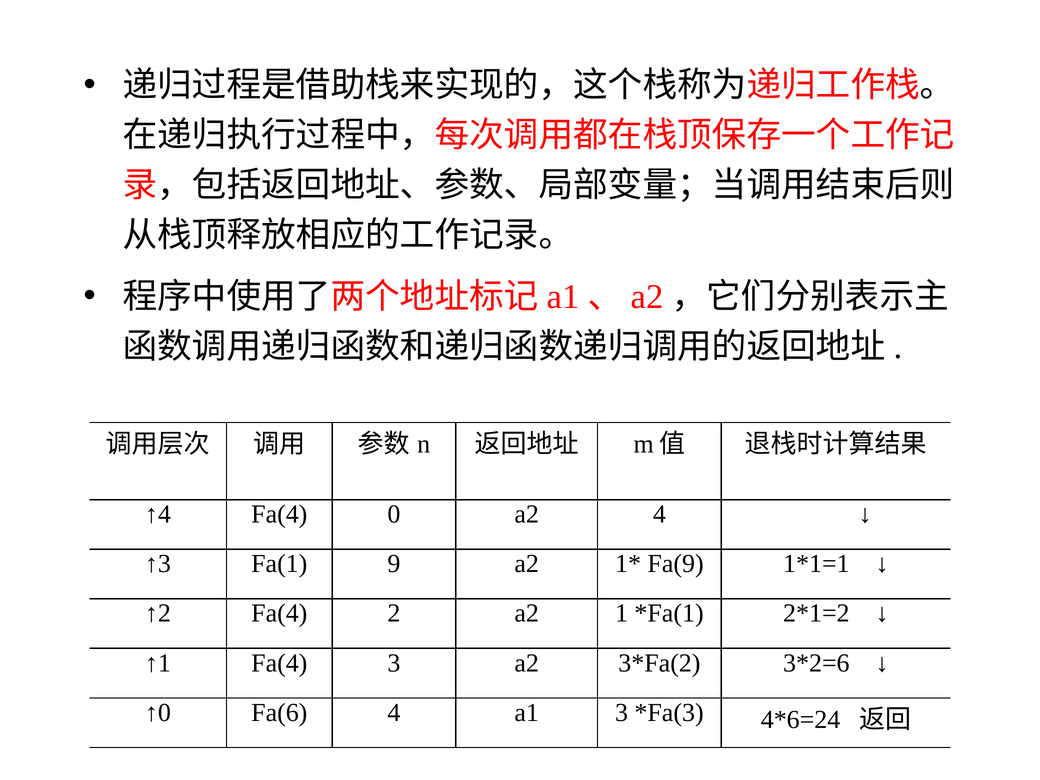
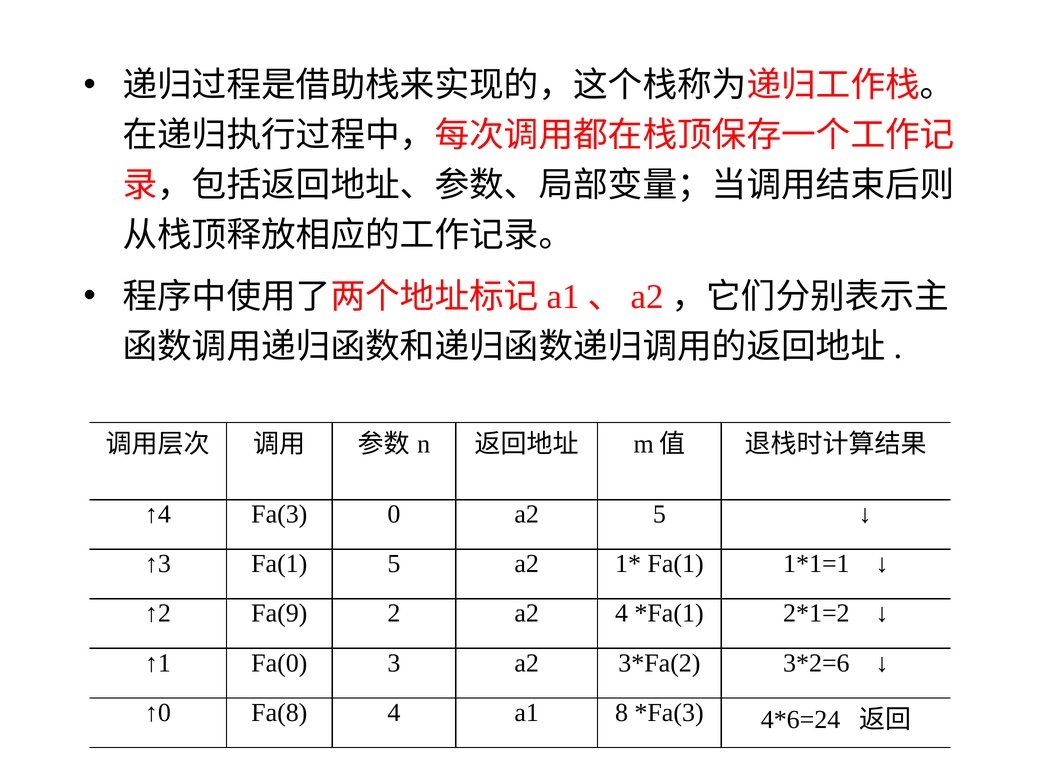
↑4 Fa(4: Fa(4 -> Fa(3
a2 4: 4 -> 5
Fa(1 9: 9 -> 5
Fa(9 at (676, 564): Fa(9 -> Fa(1
↑2 Fa(4: Fa(4 -> Fa(9
a2 1: 1 -> 4
↑1 Fa(4: Fa(4 -> Fa(0
Fa(6: Fa(6 -> Fa(8
a1 3: 3 -> 8
